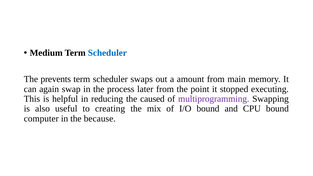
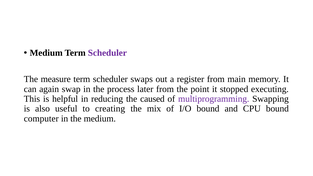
Scheduler at (107, 53) colour: blue -> purple
prevents: prevents -> measure
amount: amount -> register
the because: because -> medium
